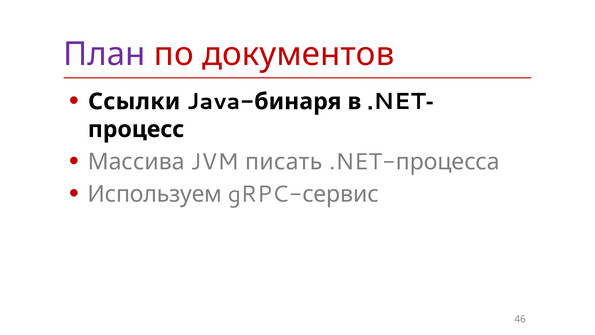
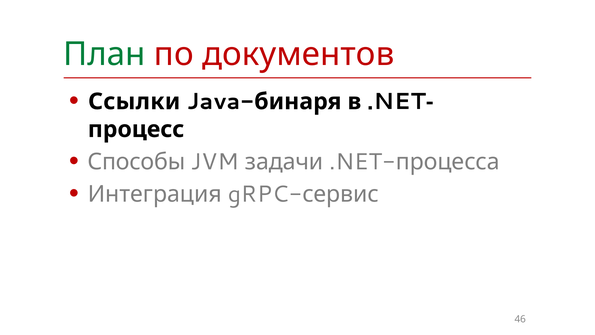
План colour: purple -> green
Массива: Массива -> Способы
писать: писать -> задачи
Используем: Используем -> Интеграция
